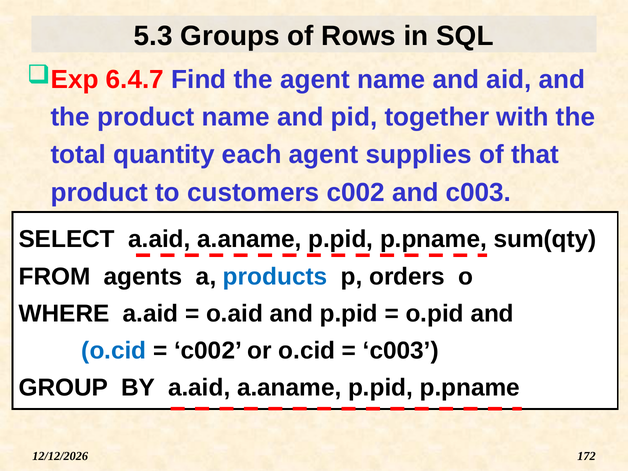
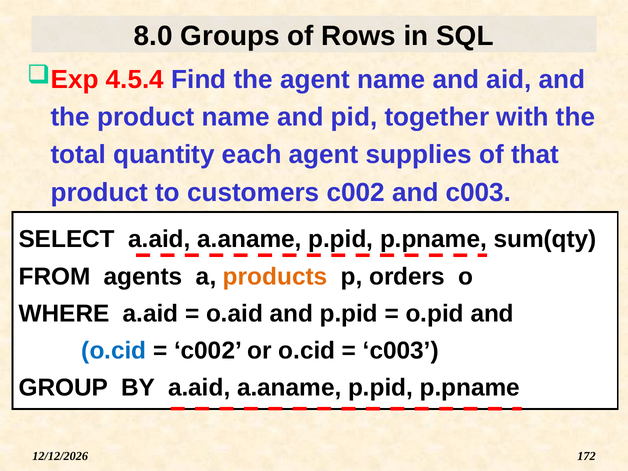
5.3: 5.3 -> 8.0
6.4.7: 6.4.7 -> 4.5.4
products colour: blue -> orange
